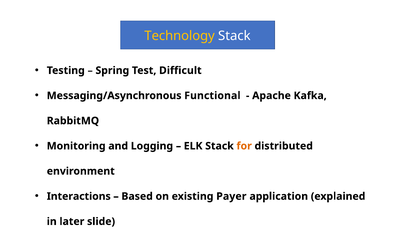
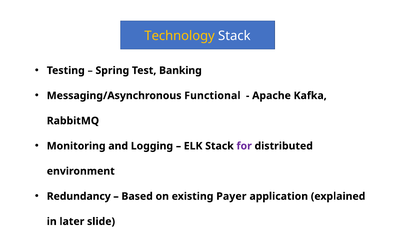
Difficult: Difficult -> Banking
for colour: orange -> purple
Interactions: Interactions -> Redundancy
